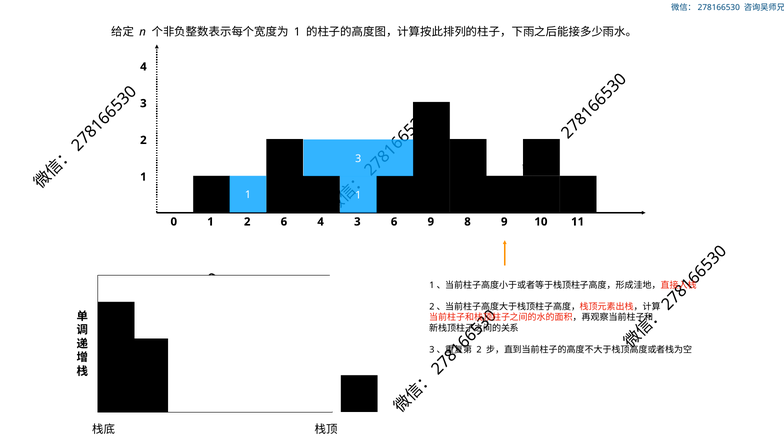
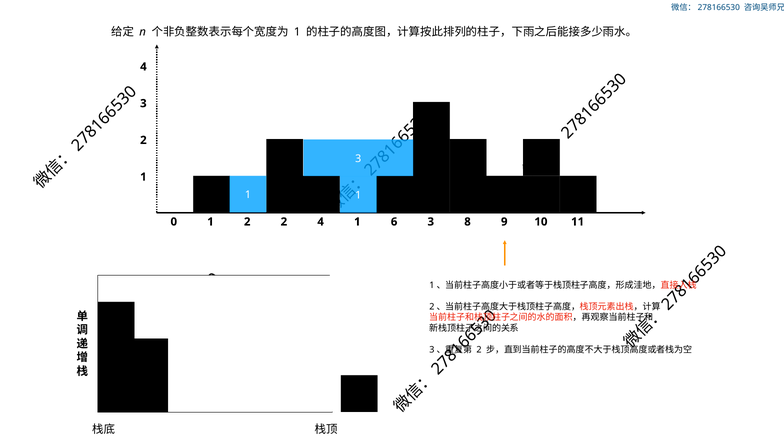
2 6: 6 -> 2
4 3: 3 -> 1
6 9: 9 -> 3
